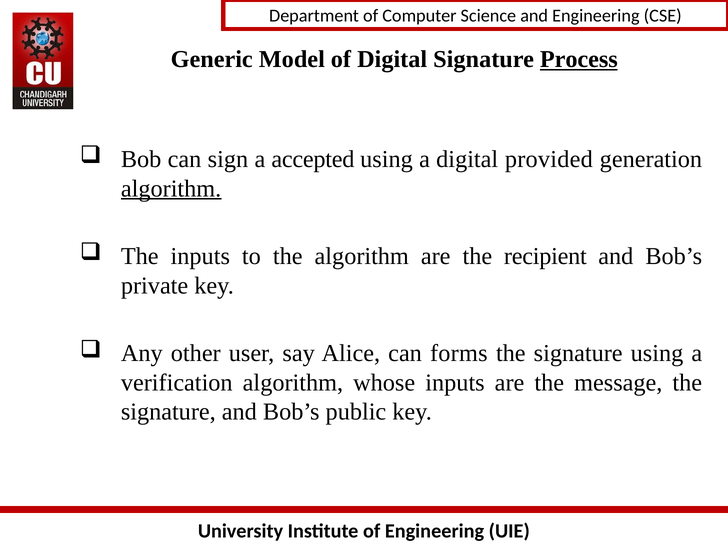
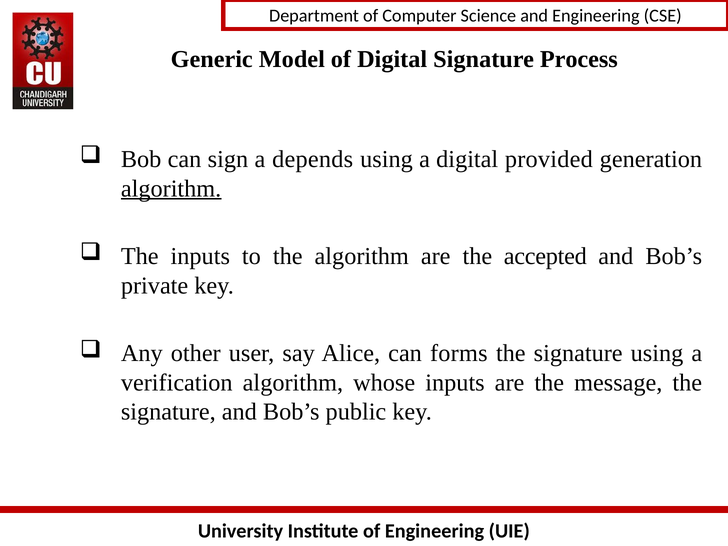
Process underline: present -> none
accepted: accepted -> depends
recipient: recipient -> accepted
